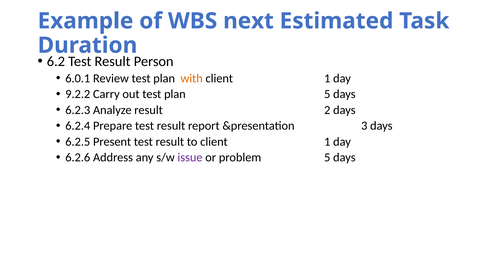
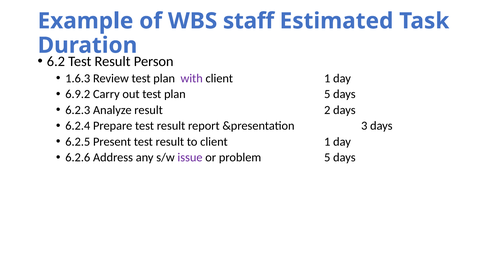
next: next -> staff
6.0.1: 6.0.1 -> 1.6.3
with colour: orange -> purple
9.2.2: 9.2.2 -> 6.9.2
